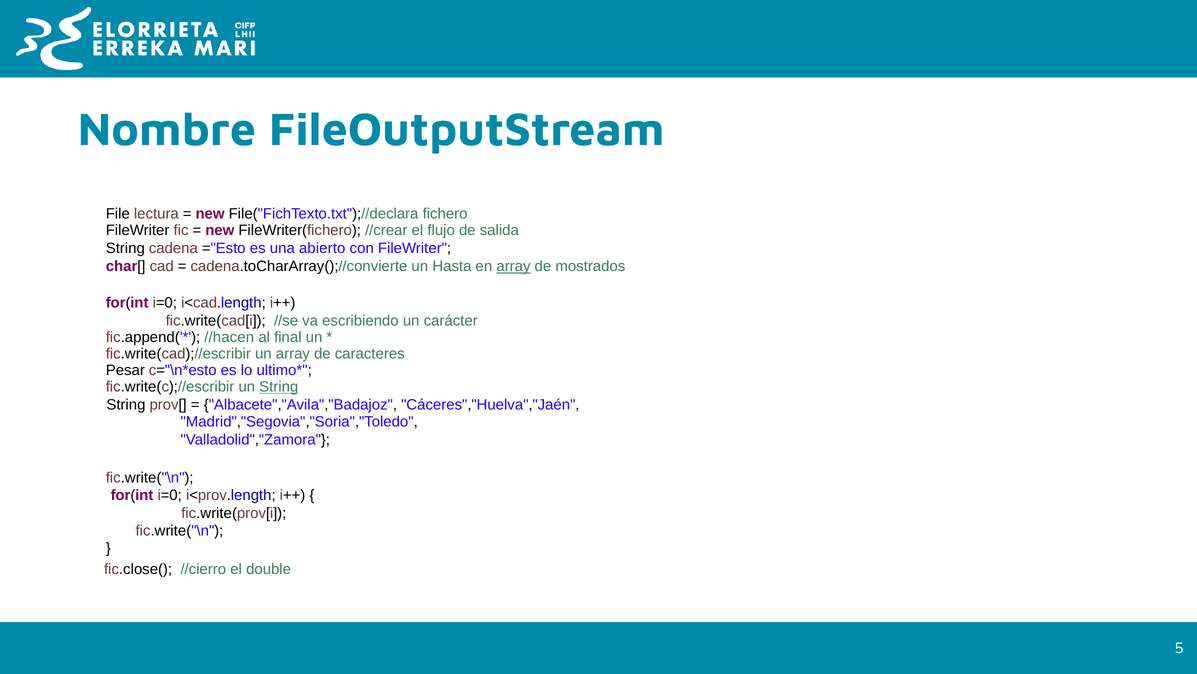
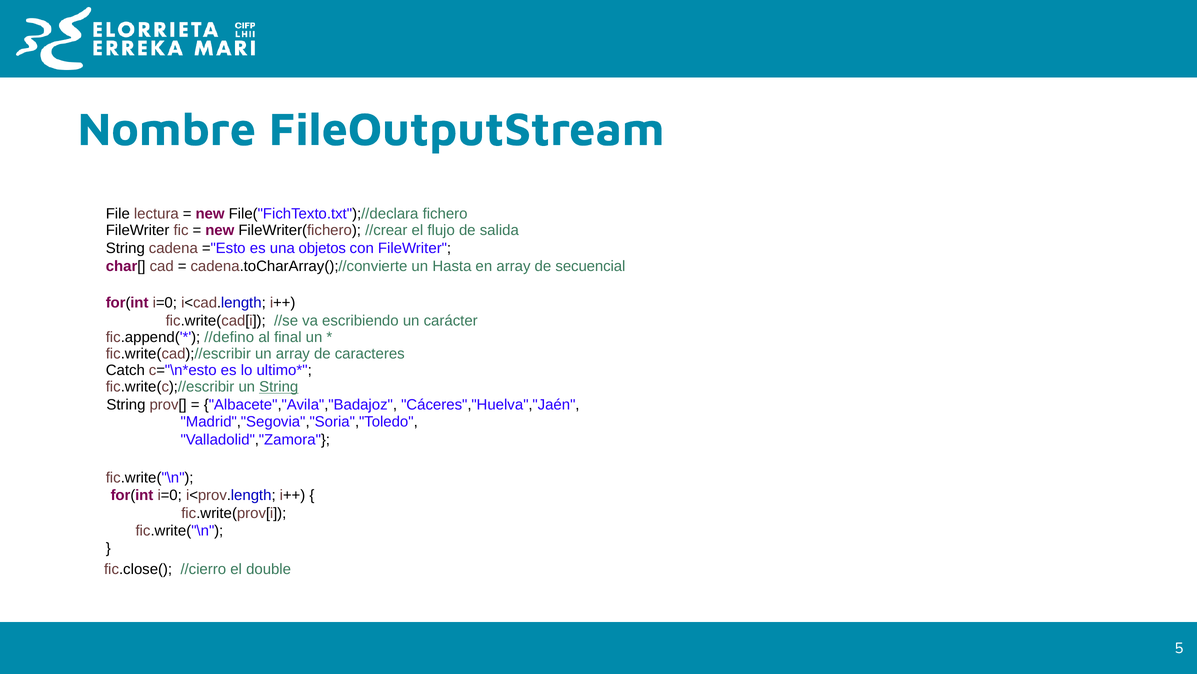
abierto: abierto -> objetos
array at (513, 266) underline: present -> none
mostrados: mostrados -> secuencial
//hacen: //hacen -> //defino
Pesar: Pesar -> Catch
